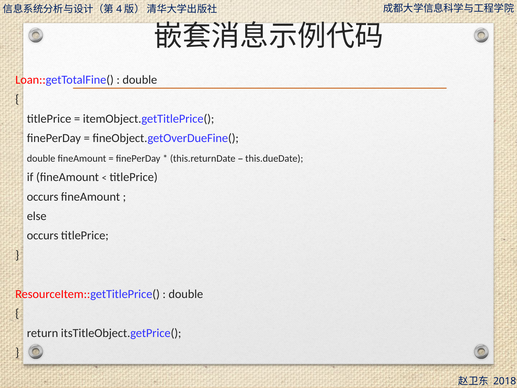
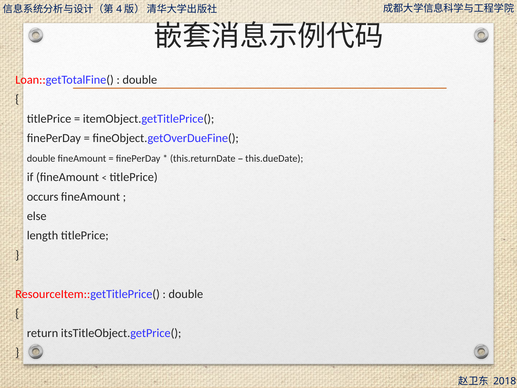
occurs at (43, 235): occurs -> length
